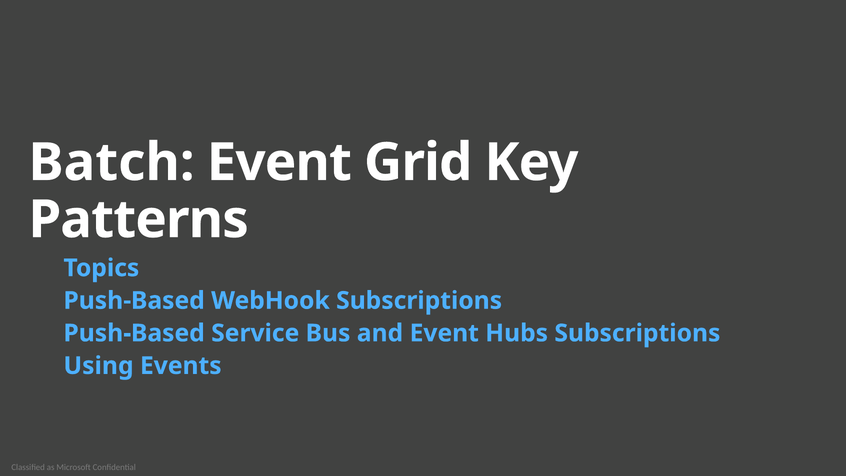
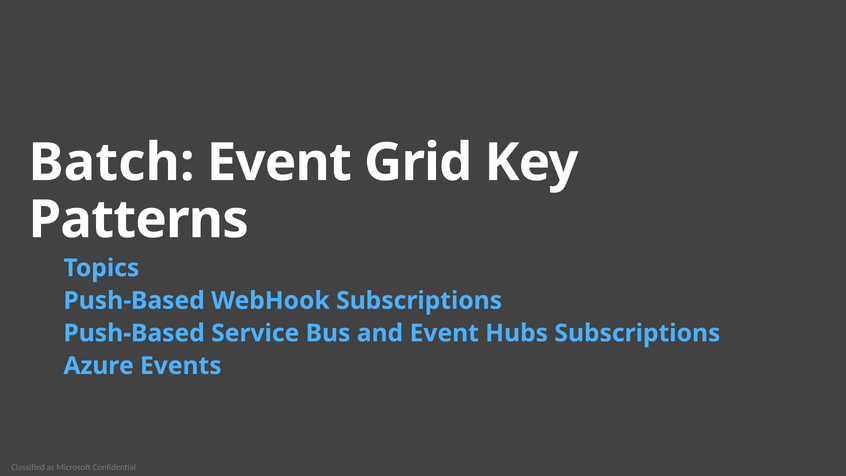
Using: Using -> Azure
